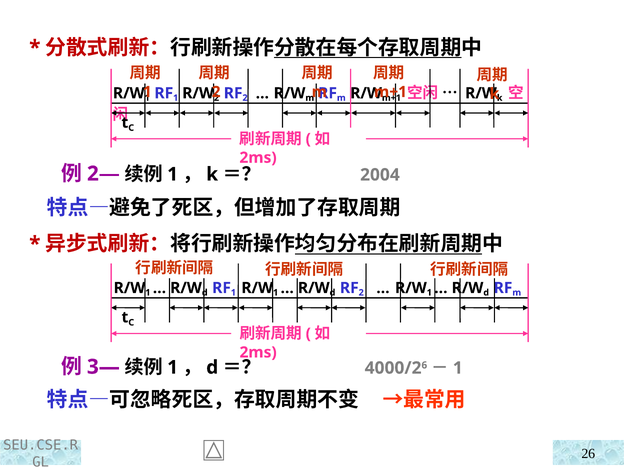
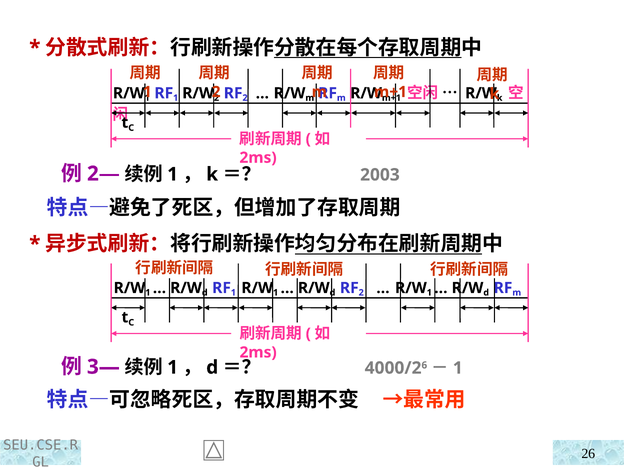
2004: 2004 -> 2003
